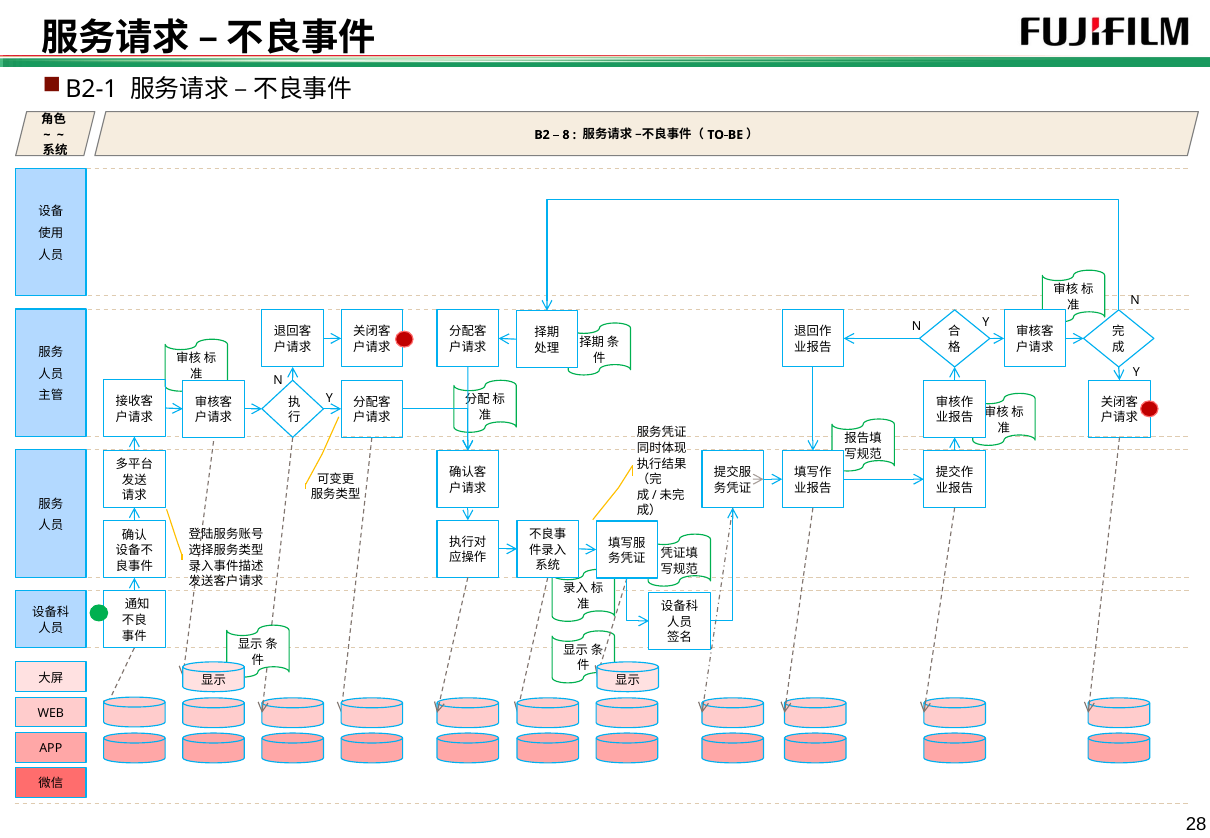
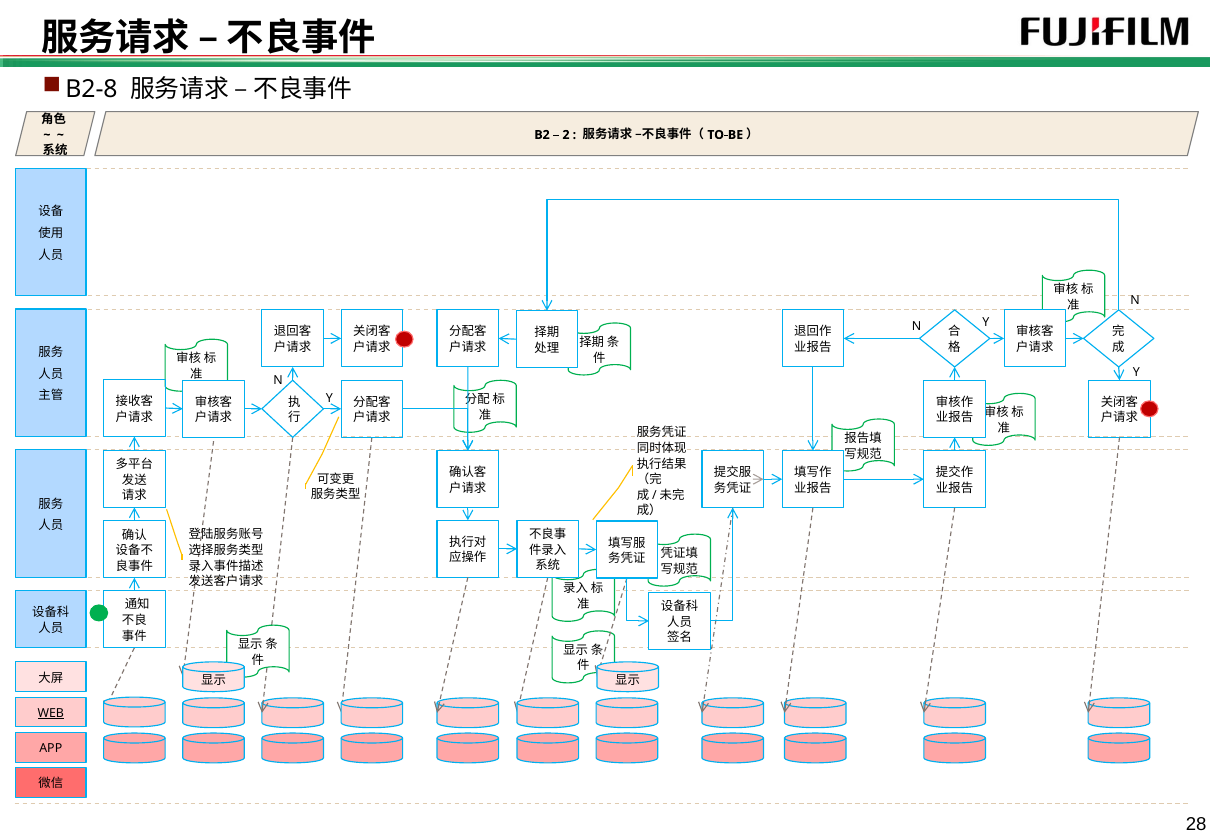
B2-1: B2-1 -> B2-8
8: 8 -> 2
WEB underline: none -> present
